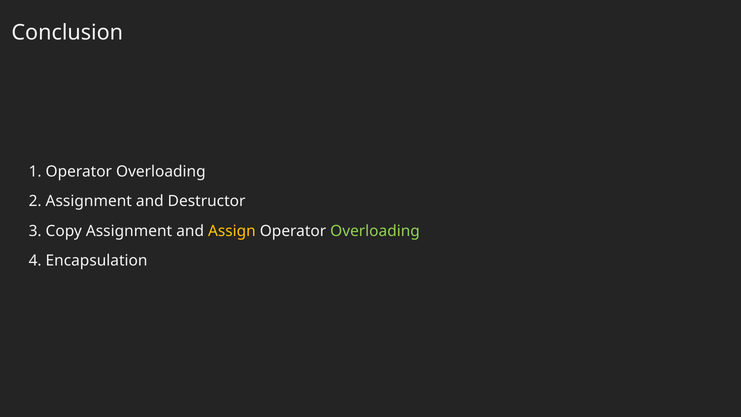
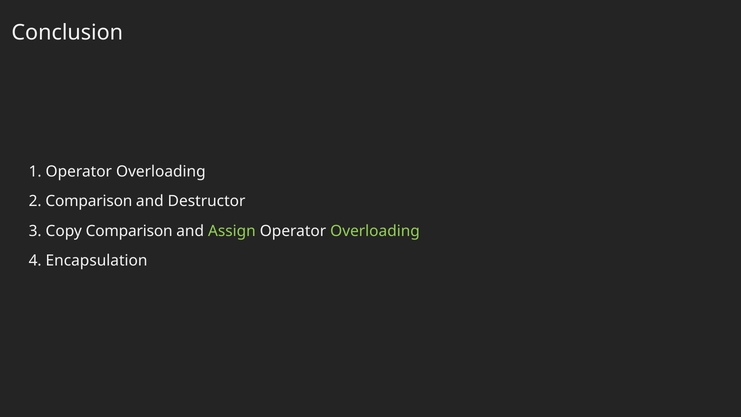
2 Assignment: Assignment -> Comparison
Copy Assignment: Assignment -> Comparison
Assign colour: yellow -> light green
